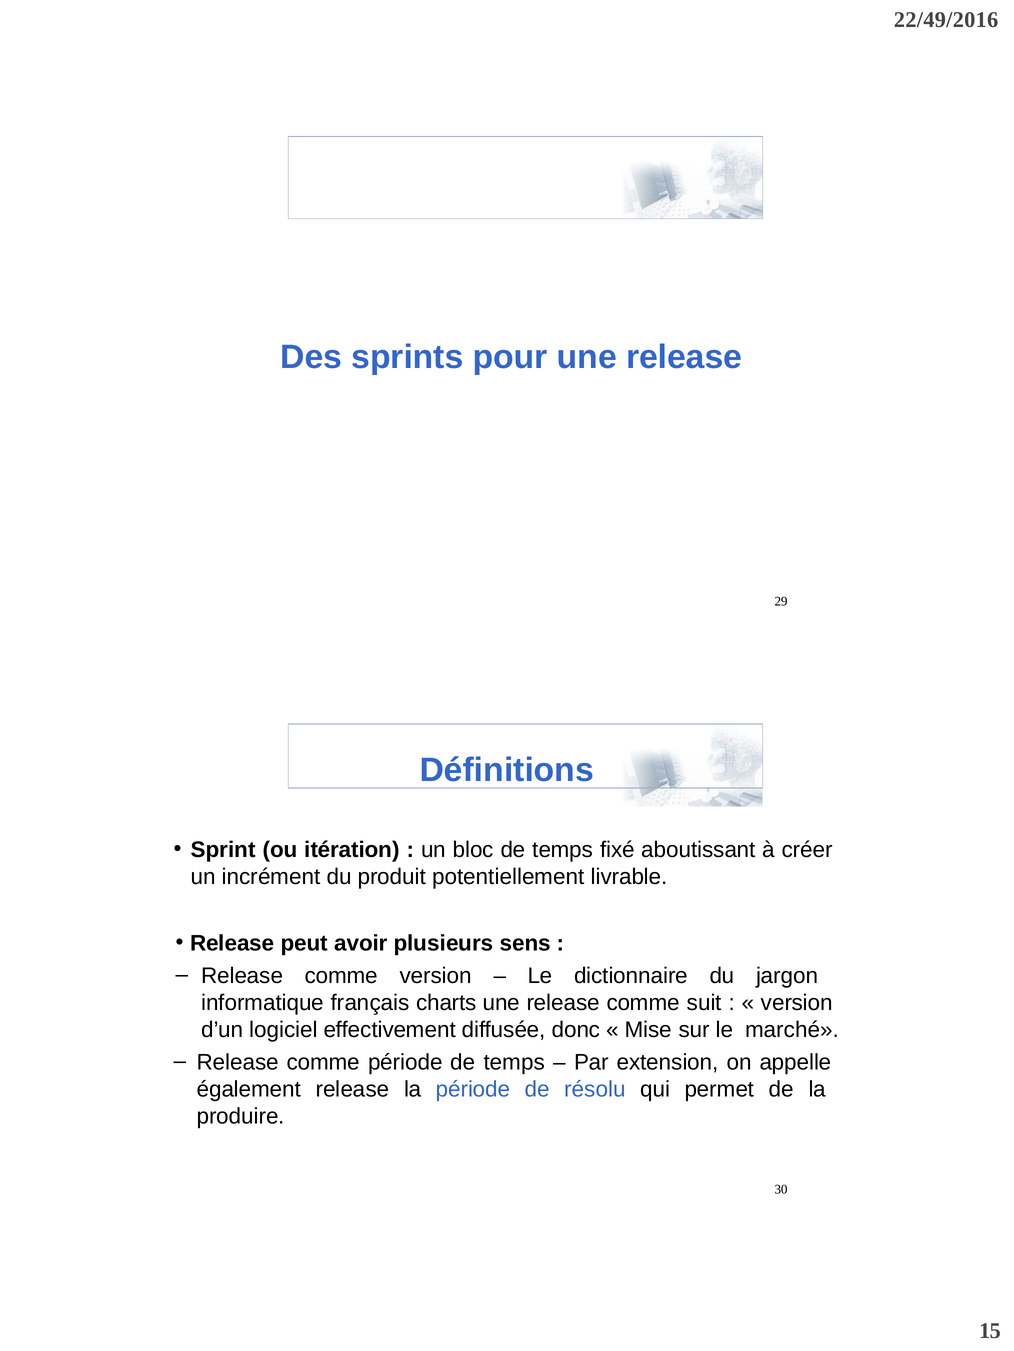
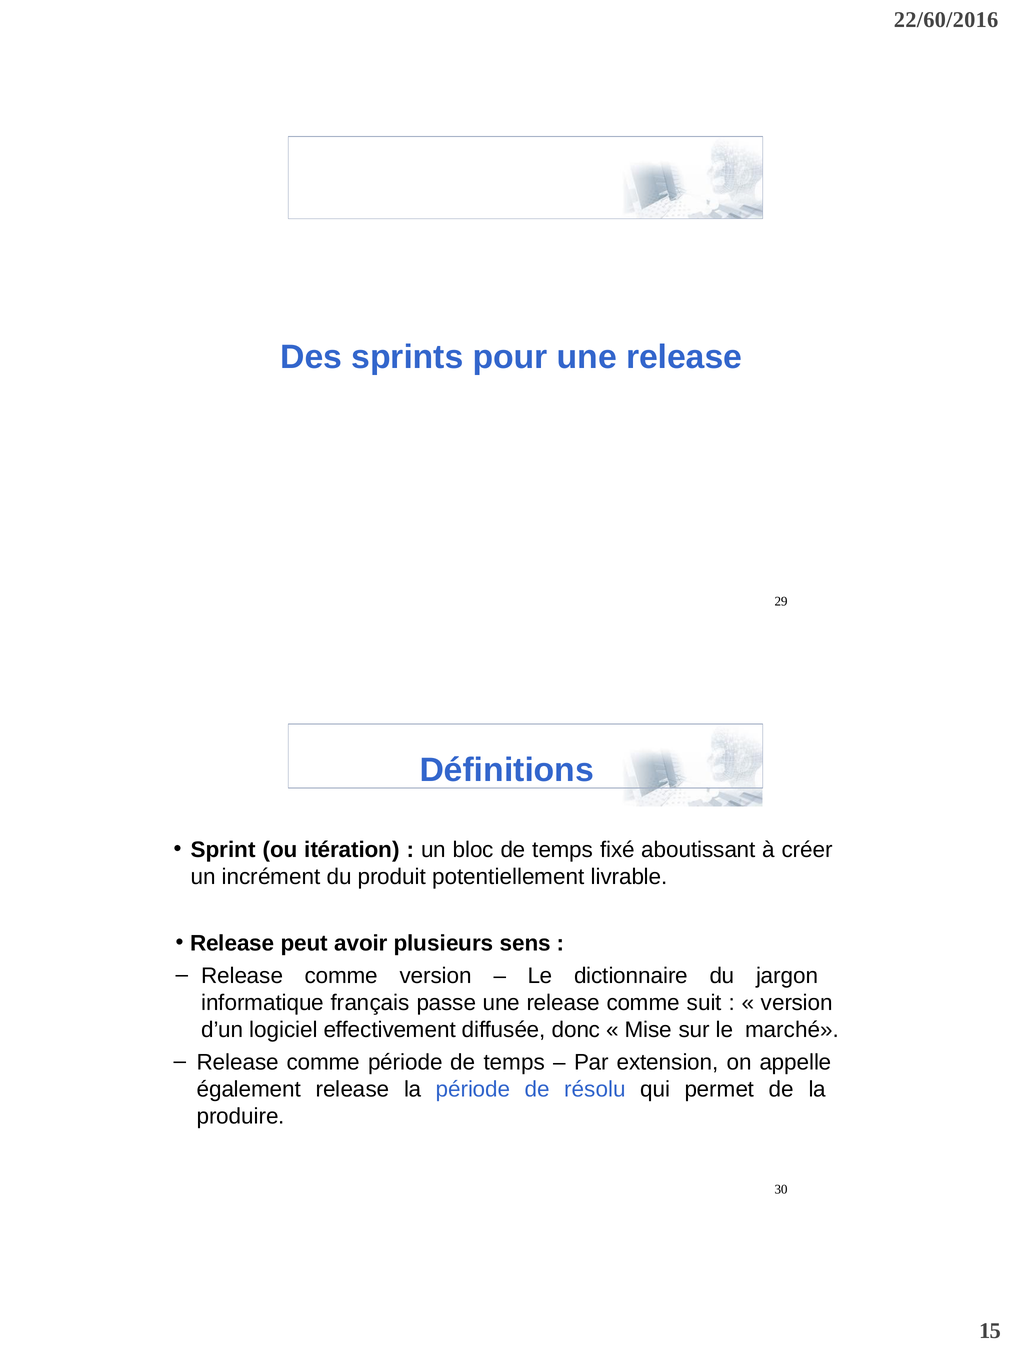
22/49/2016: 22/49/2016 -> 22/60/2016
charts: charts -> passe
